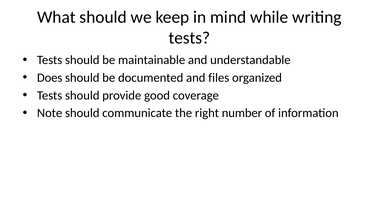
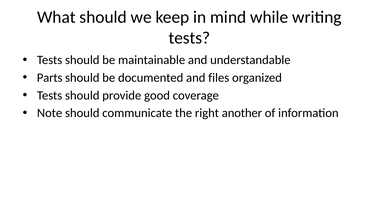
Does: Does -> Parts
number: number -> another
